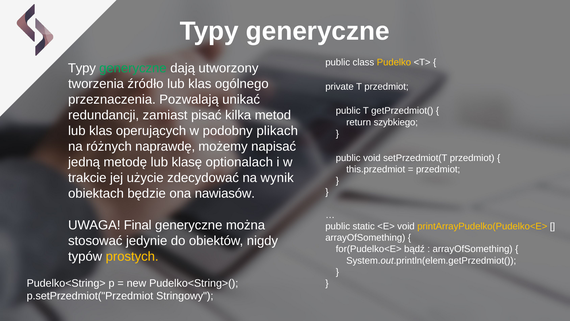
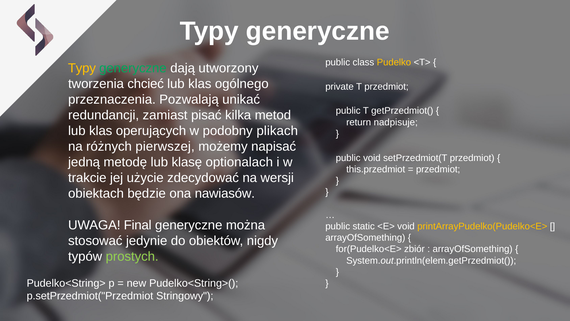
Typy at (82, 68) colour: white -> yellow
źródło: źródło -> chcieć
szybkiego: szybkiego -> nadpisuje
naprawdę: naprawdę -> pierwszej
wynik: wynik -> wersji
bądź: bądź -> zbiór
prostych colour: yellow -> light green
